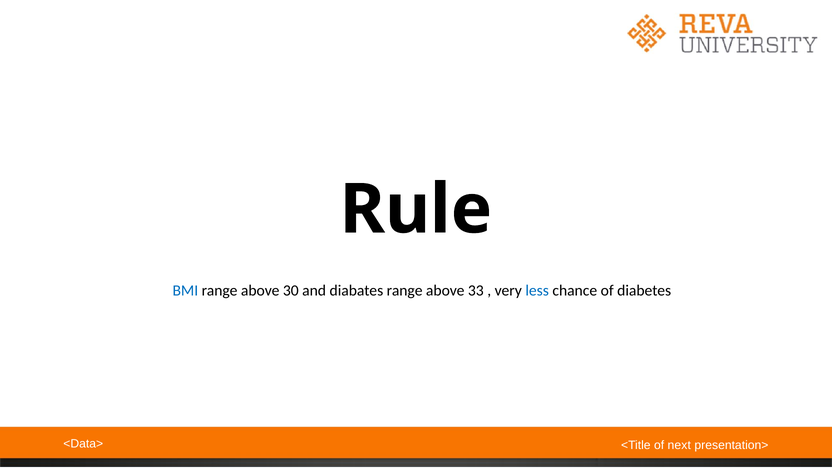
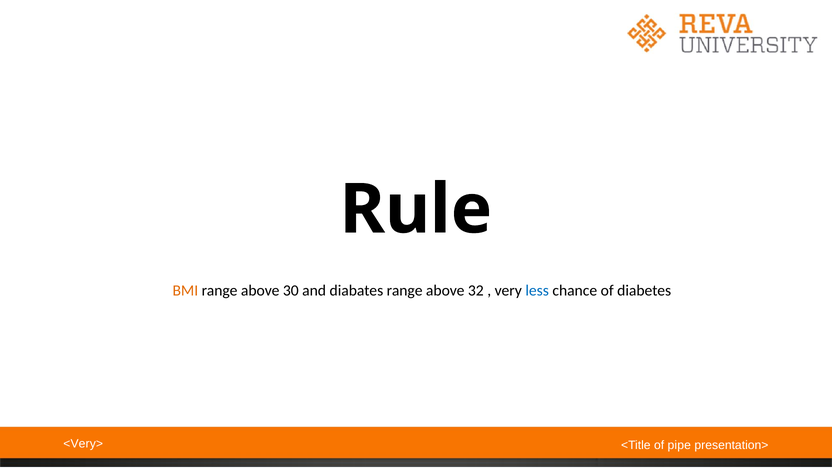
BMI colour: blue -> orange
33: 33 -> 32
<Data>: <Data> -> <Very>
next: next -> pipe
